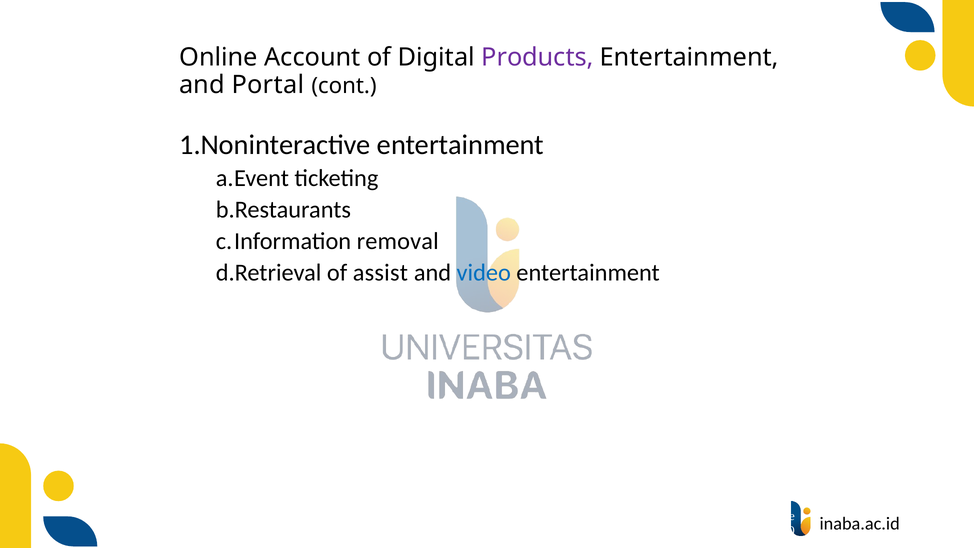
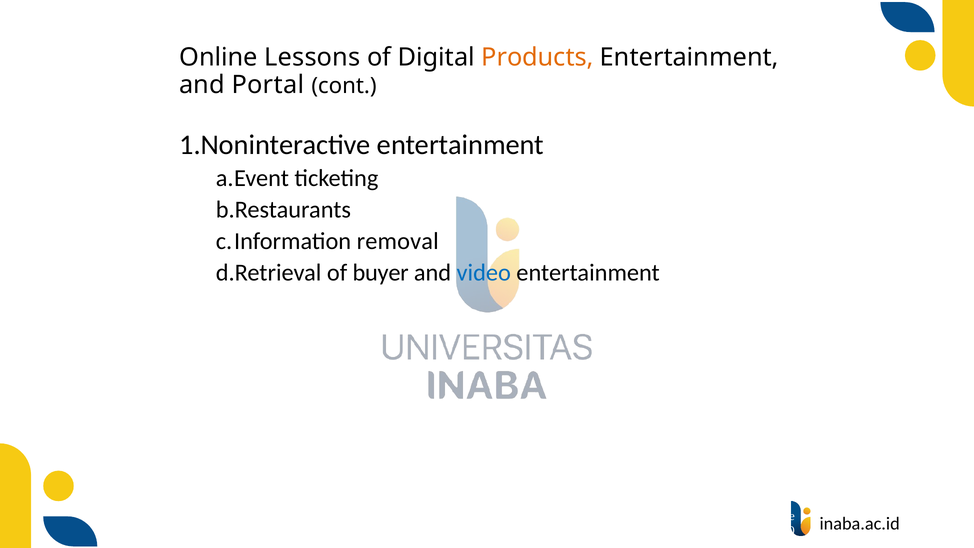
Account: Account -> Lessons
Products colour: purple -> orange
assist: assist -> buyer
